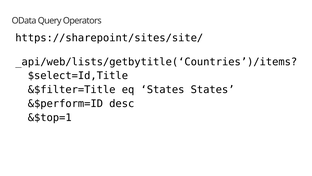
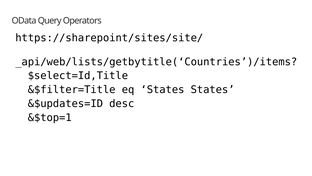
&$perform=ID: &$perform=ID -> &$updates=ID
